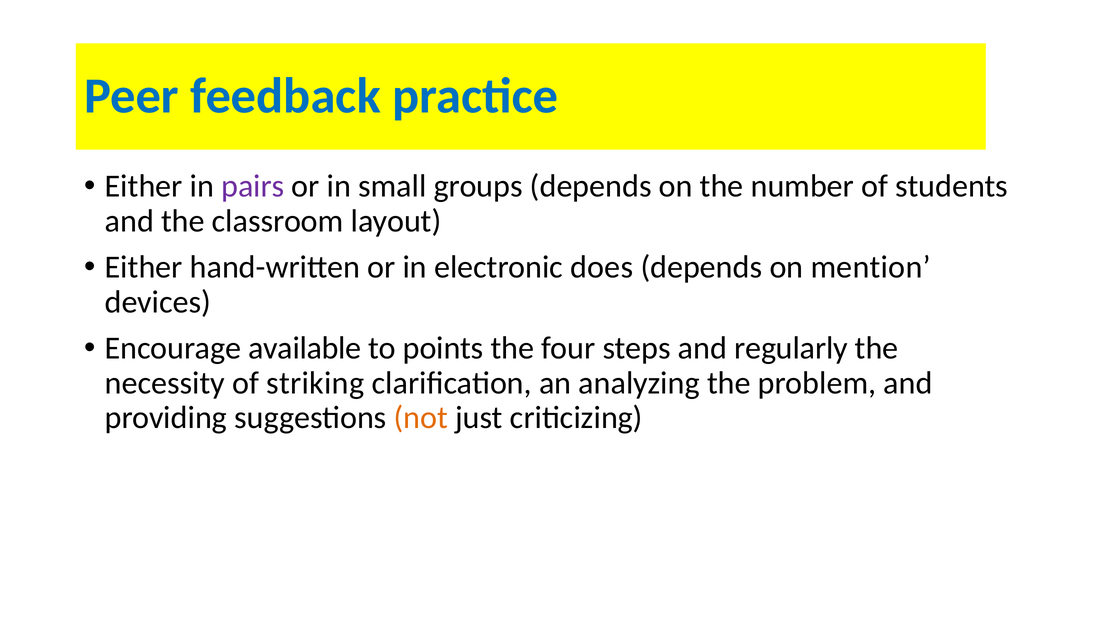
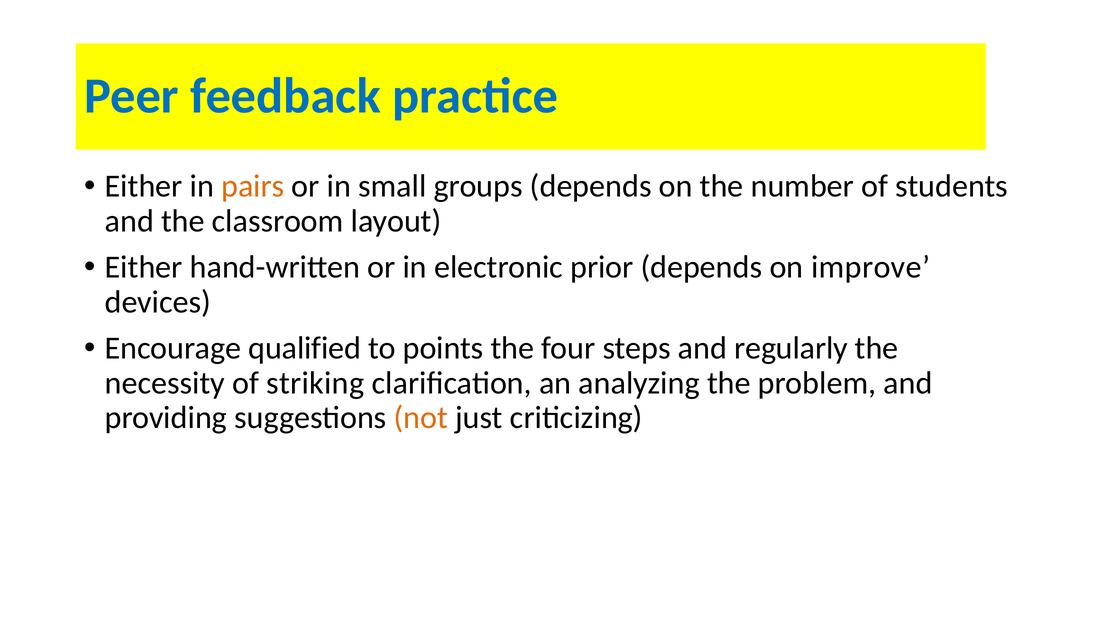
pairs colour: purple -> orange
does: does -> prior
mention: mention -> improve
available: available -> qualified
